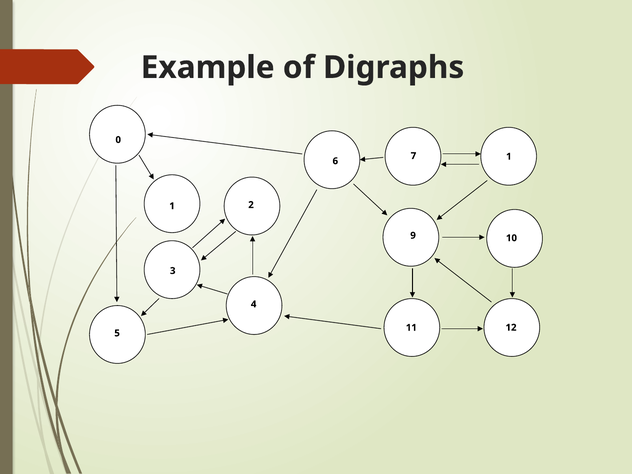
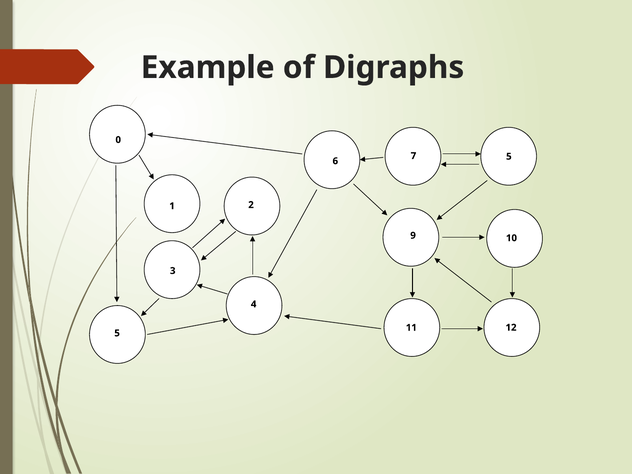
7 1: 1 -> 5
